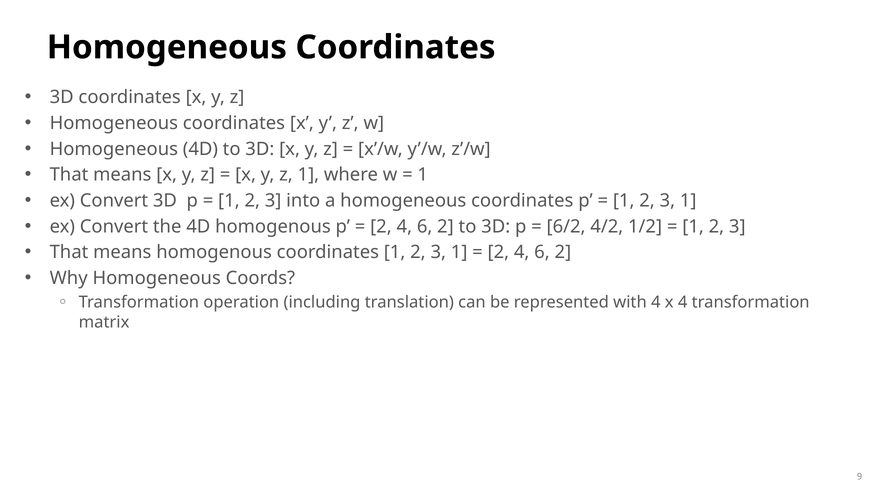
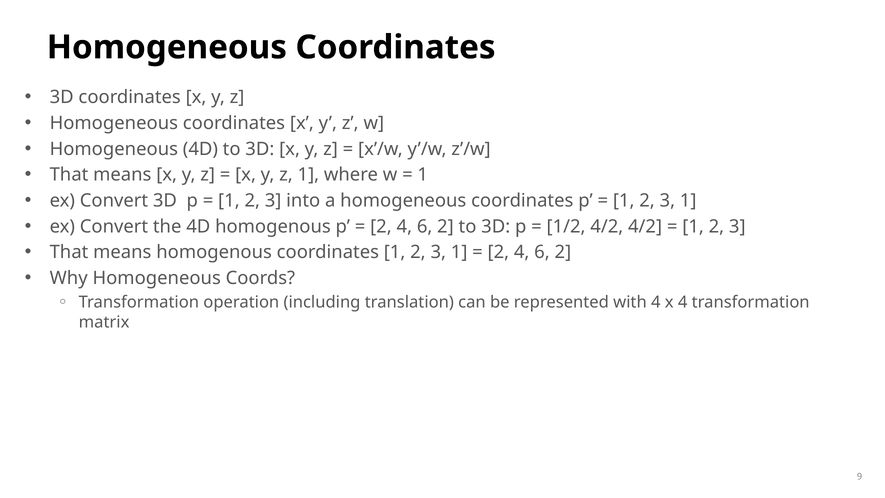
6/2: 6/2 -> 1/2
4/2 1/2: 1/2 -> 4/2
